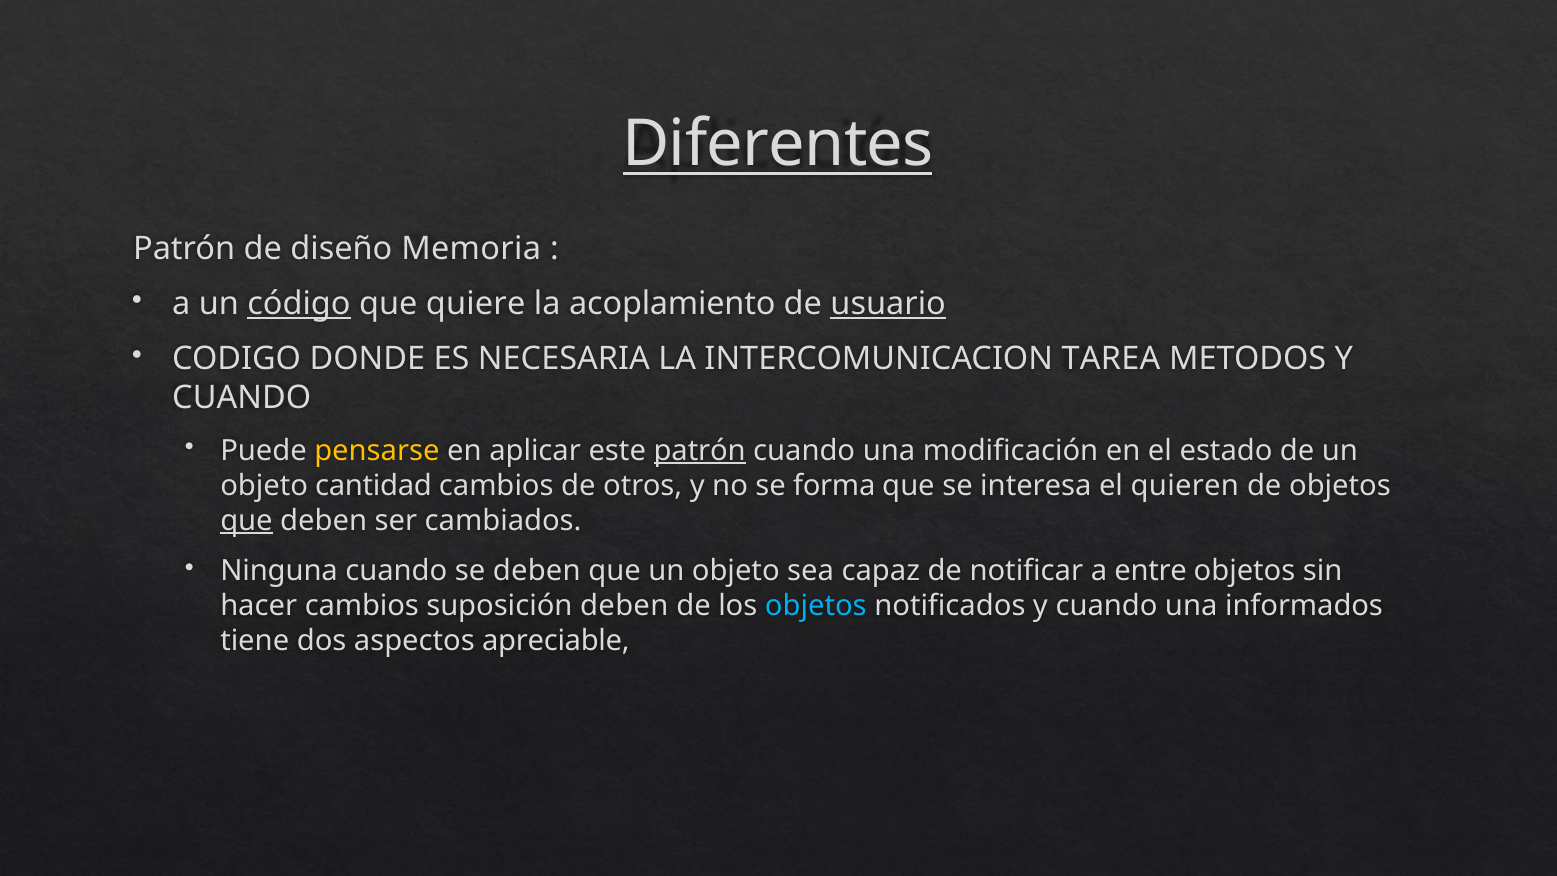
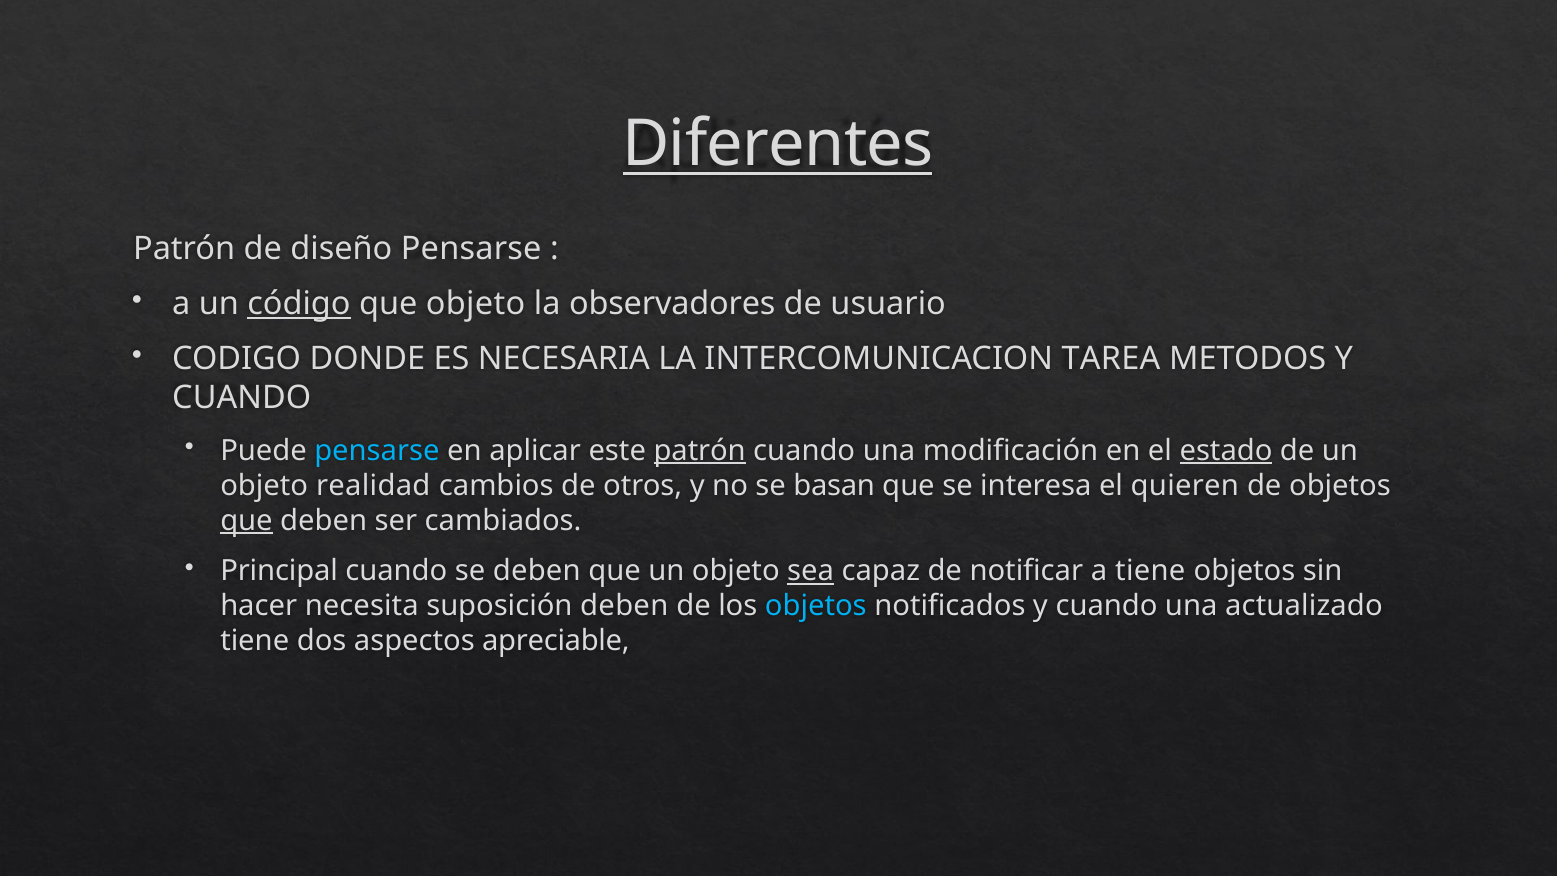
diseño Memoria: Memoria -> Pensarse
que quiere: quiere -> objeto
acoplamiento: acoplamiento -> observadores
usuario underline: present -> none
pensarse at (377, 450) colour: yellow -> light blue
estado underline: none -> present
cantidad: cantidad -> realidad
forma: forma -> basan
Ninguna: Ninguna -> Principal
sea underline: none -> present
a entre: entre -> tiene
hacer cambios: cambios -> necesita
informados: informados -> actualizado
